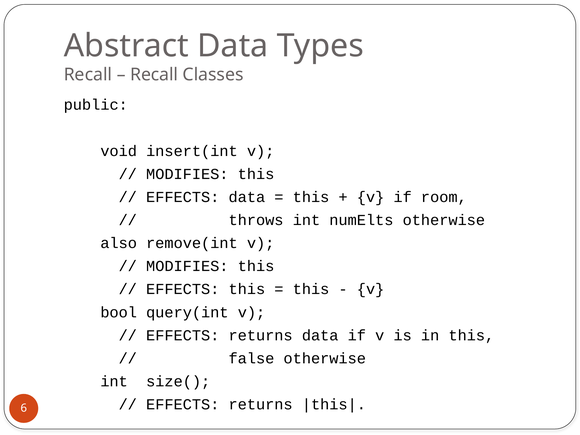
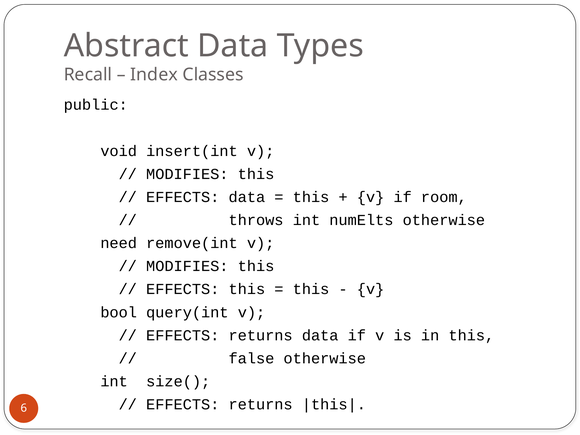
Recall at (154, 75): Recall -> Index
also: also -> need
